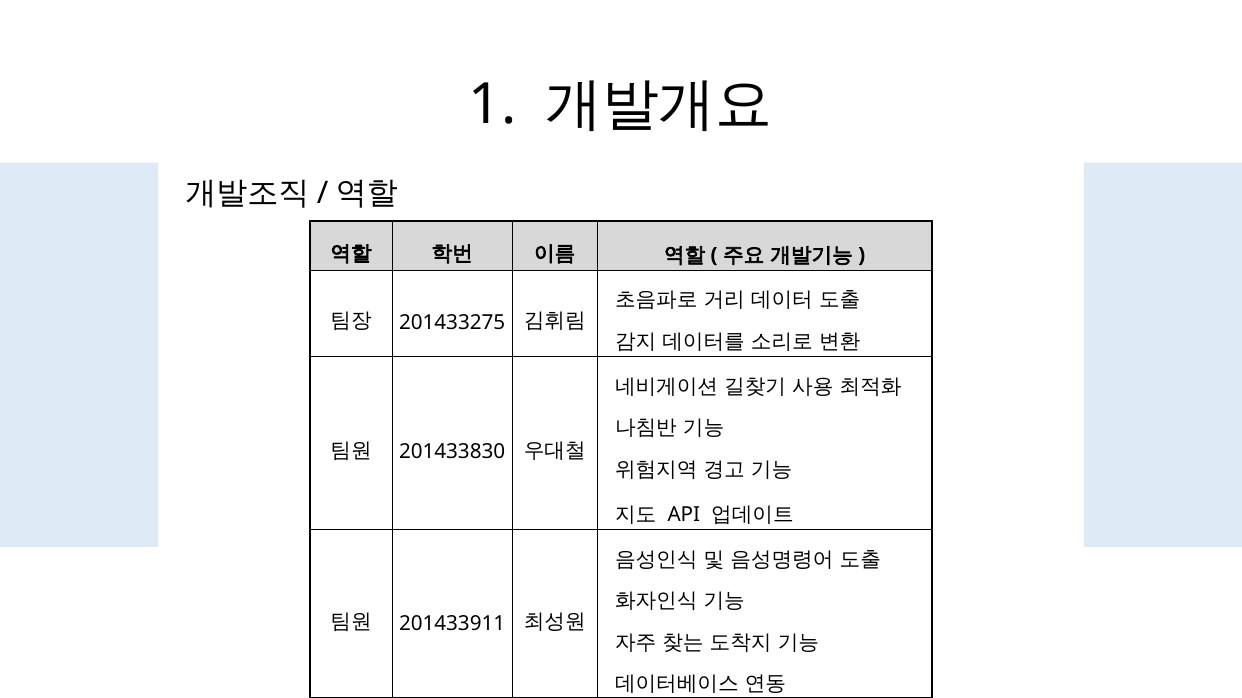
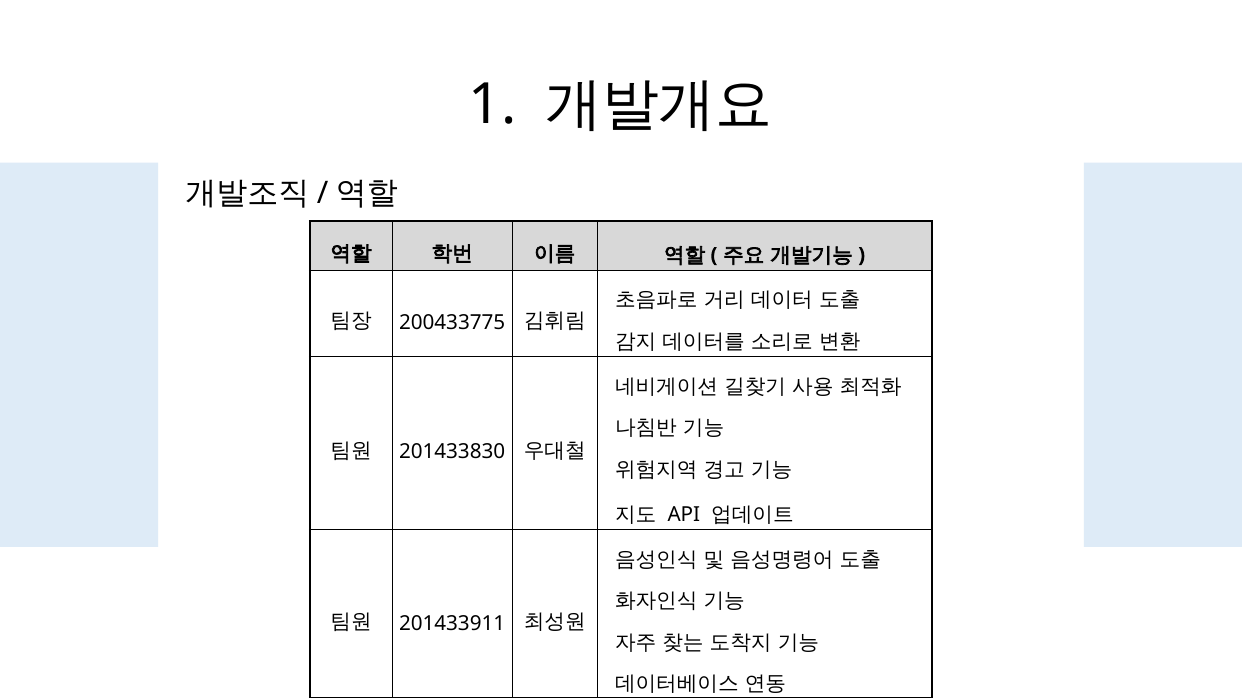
201433275: 201433275 -> 200433775
